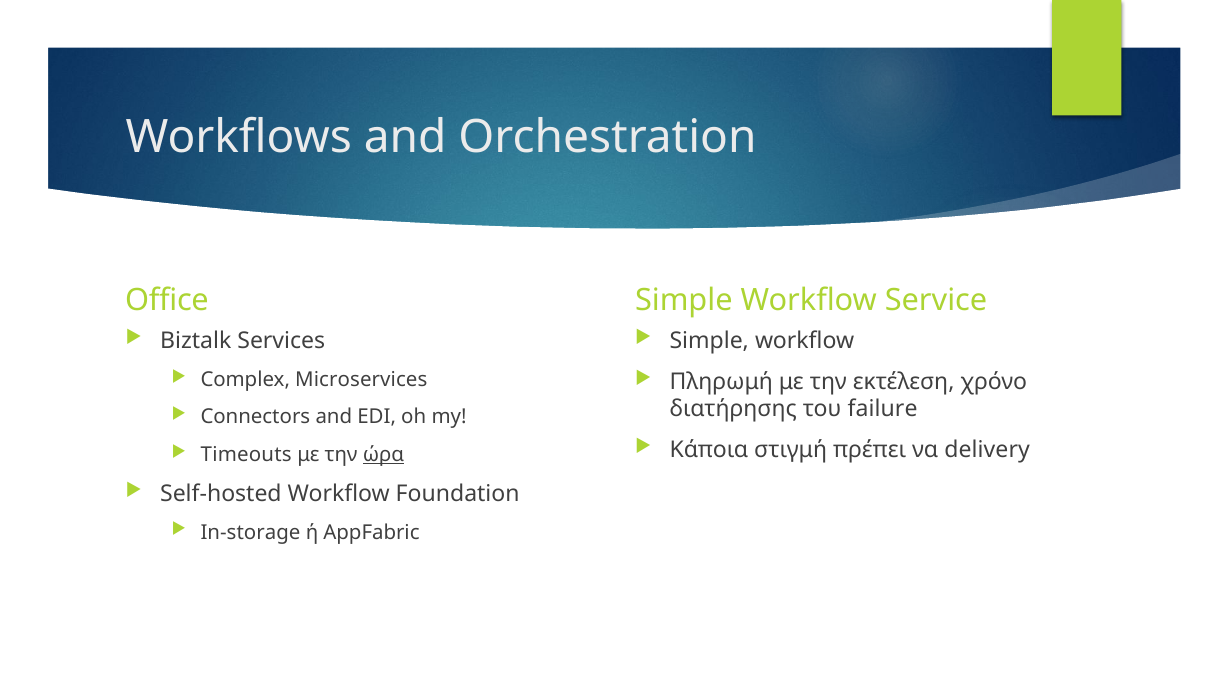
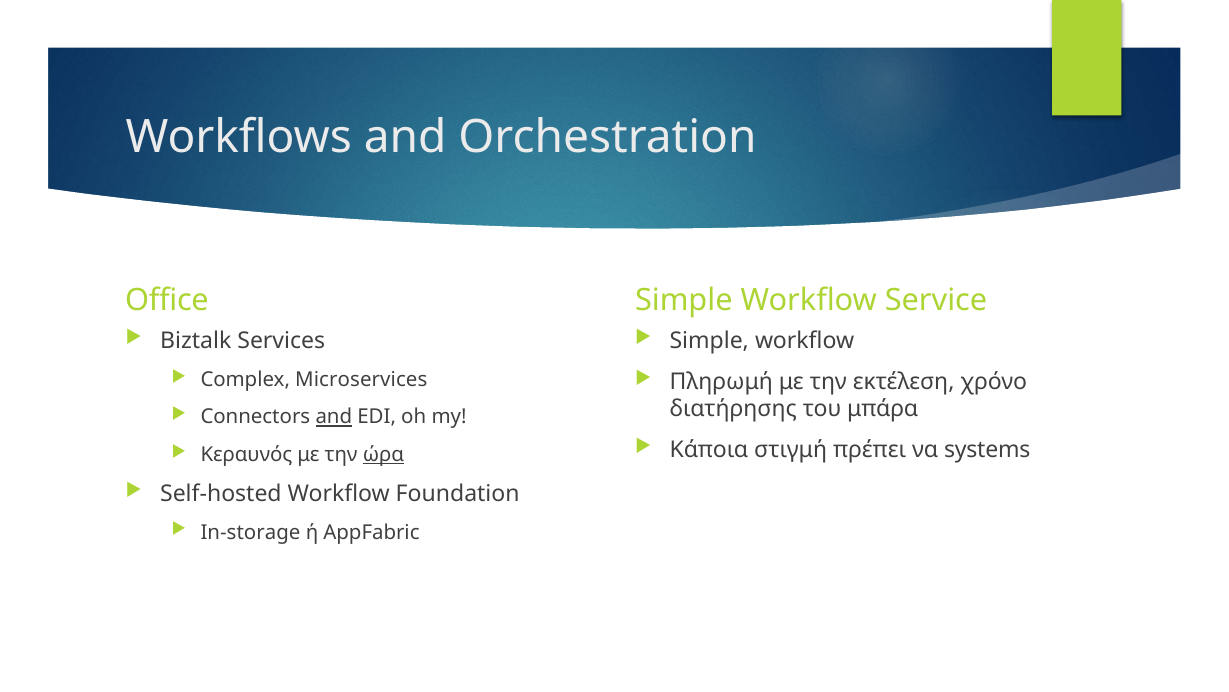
failure: failure -> μπάρα
and at (334, 417) underline: none -> present
delivery: delivery -> systems
Timeouts: Timeouts -> Κεραυνός
